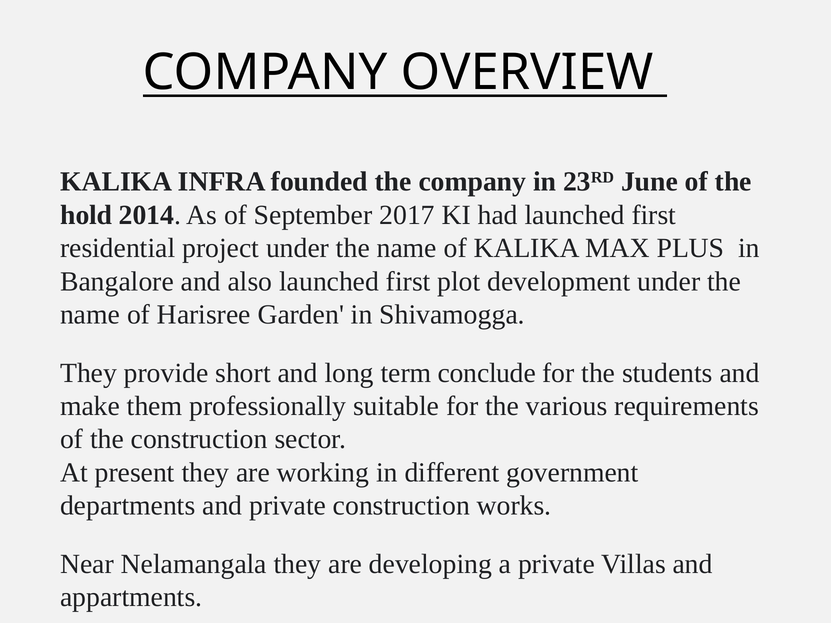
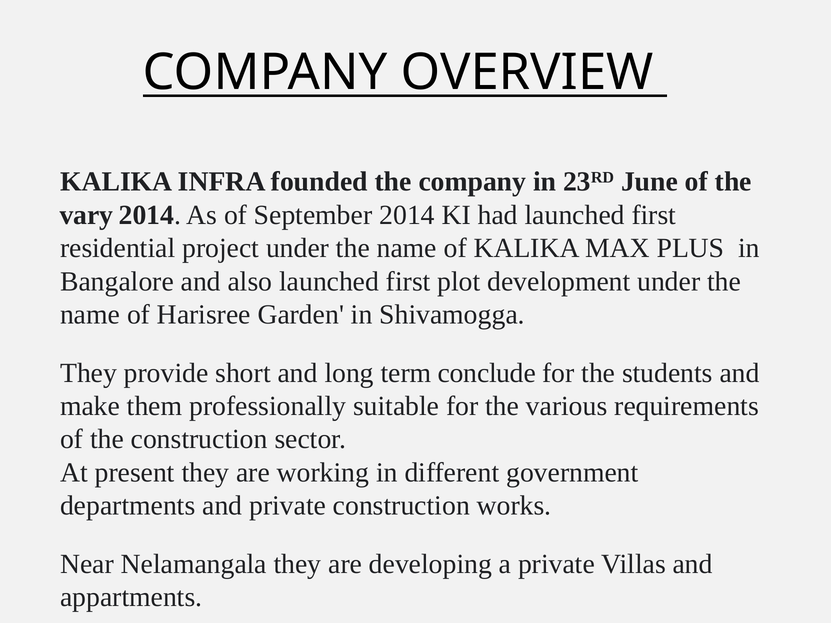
hold: hold -> vary
September 2017: 2017 -> 2014
